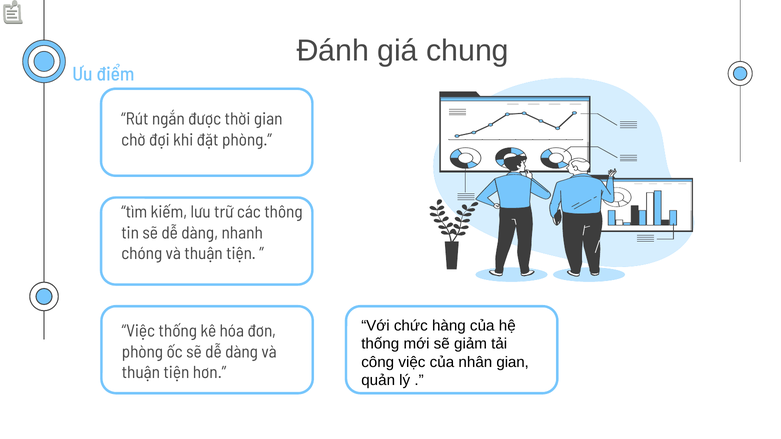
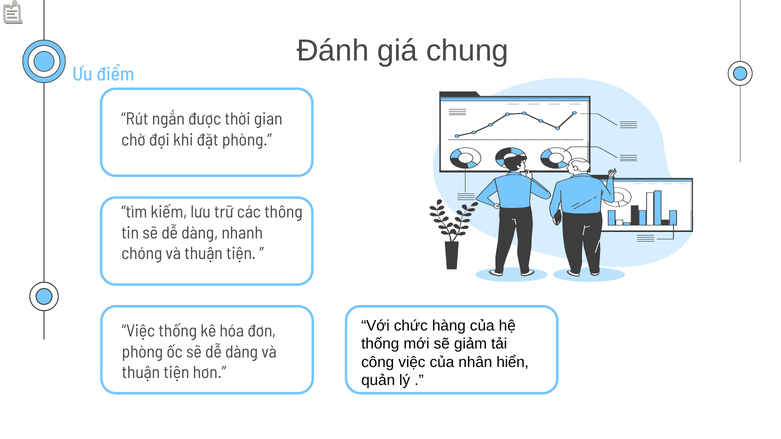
nhân gian: gian -> hiển
